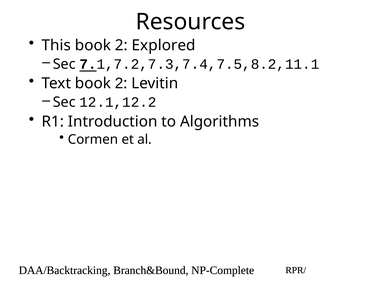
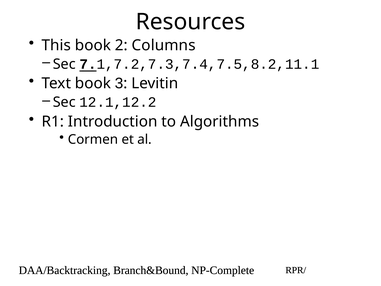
Explored: Explored -> Columns
Text book 2: 2 -> 3
